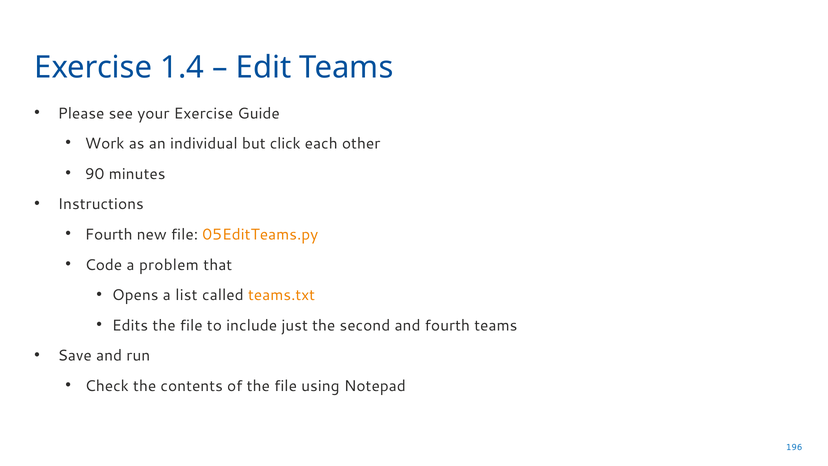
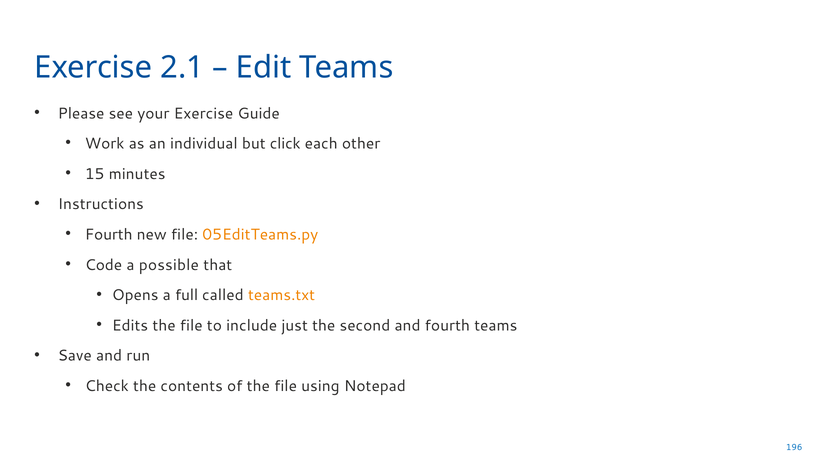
1.4: 1.4 -> 2.1
90: 90 -> 15
problem: problem -> possible
list: list -> full
